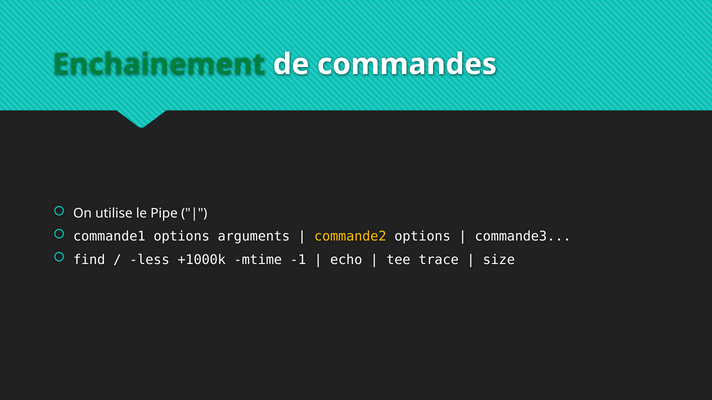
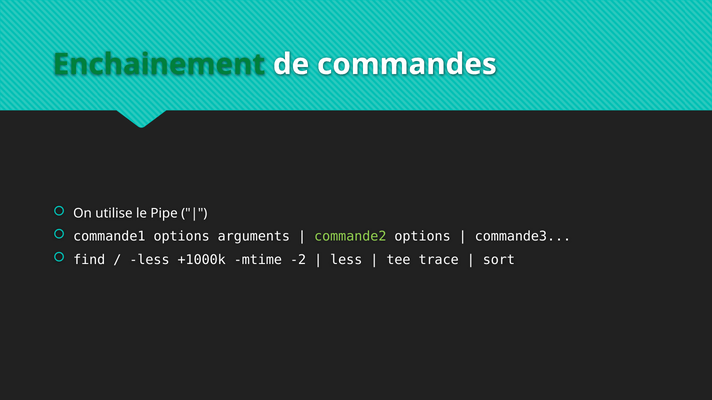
commande2 colour: yellow -> light green
-1: -1 -> -2
echo at (346, 260): echo -> less
size: size -> sort
